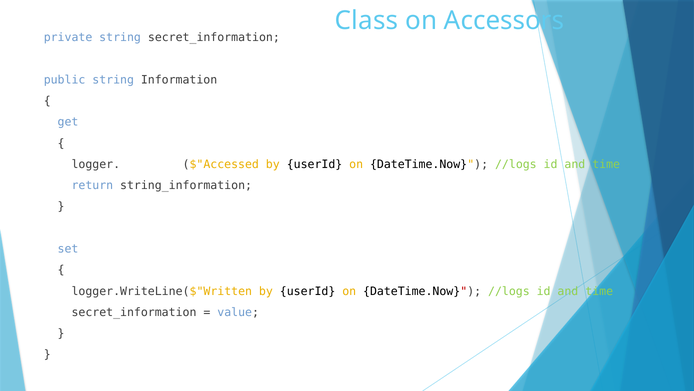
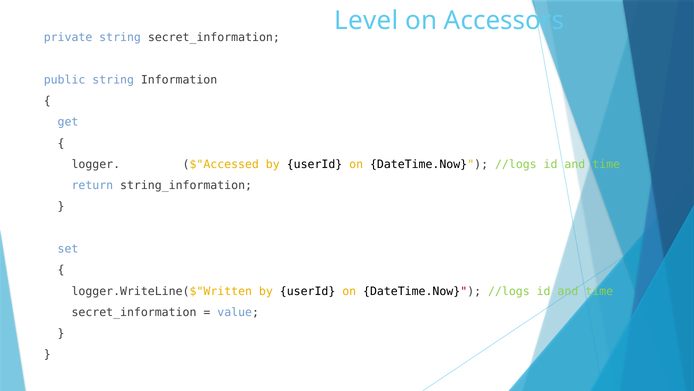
Class: Class -> Level
